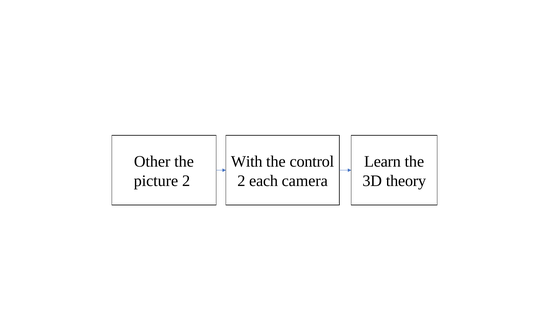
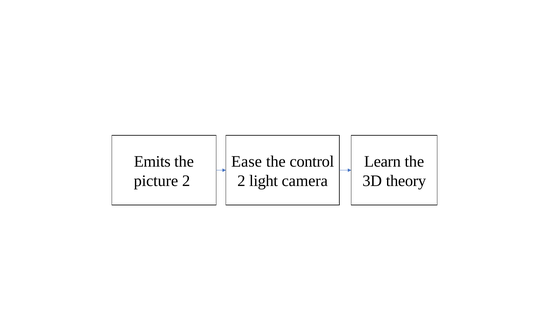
Other: Other -> Emits
With: With -> Ease
each: each -> light
